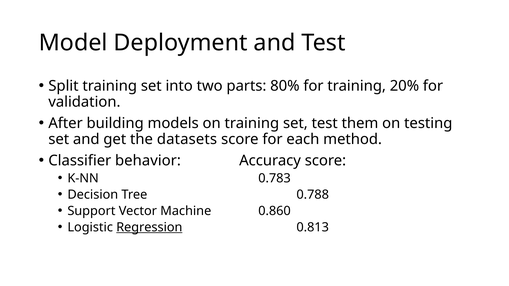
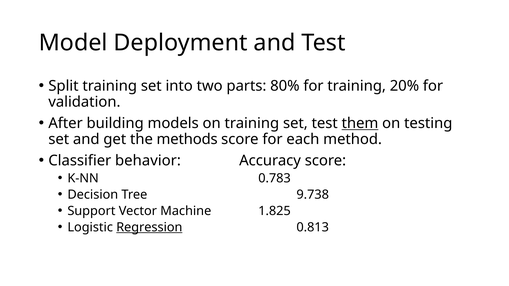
them underline: none -> present
datasets: datasets -> methods
0.788: 0.788 -> 9.738
0.860: 0.860 -> 1.825
